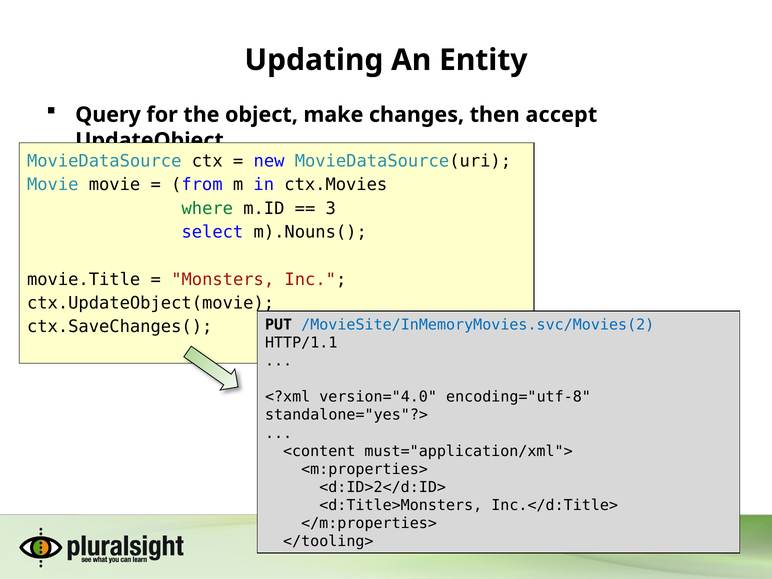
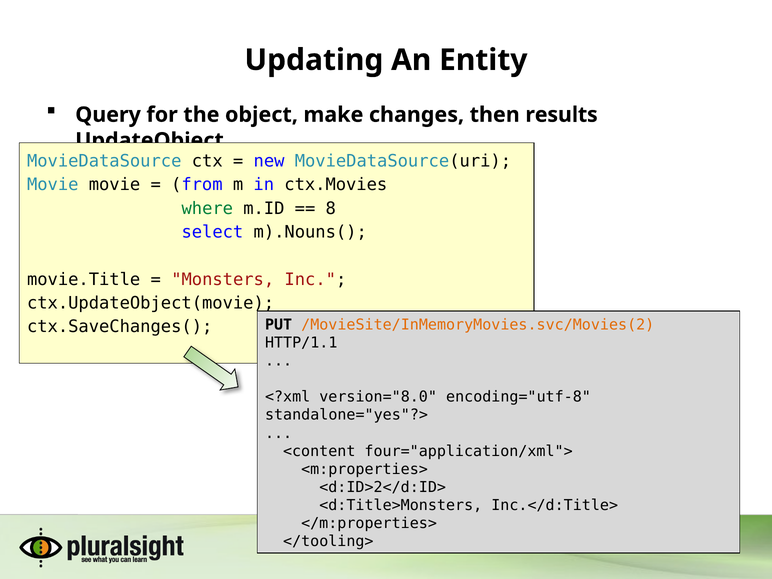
accept: accept -> results
3: 3 -> 8
/MovieSite/InMemoryMovies.svc/Movies(2 colour: blue -> orange
version="4.0: version="4.0 -> version="8.0
must="application/xml">: must="application/xml"> -> four="application/xml">
